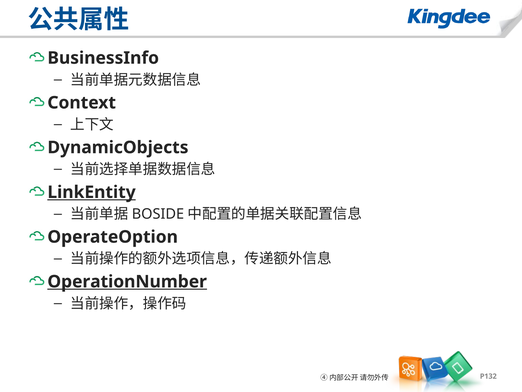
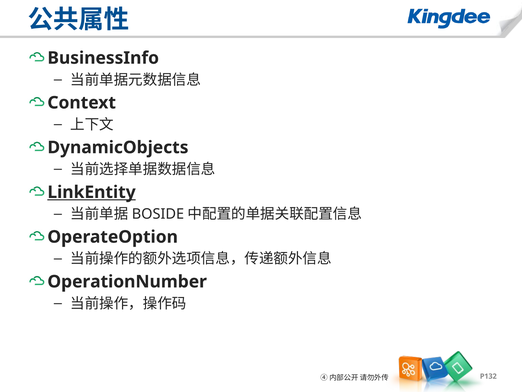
OperationNumber underline: present -> none
